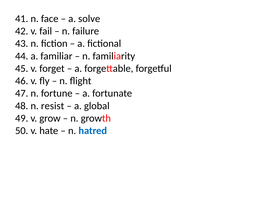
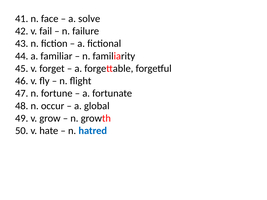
resist: resist -> occur
